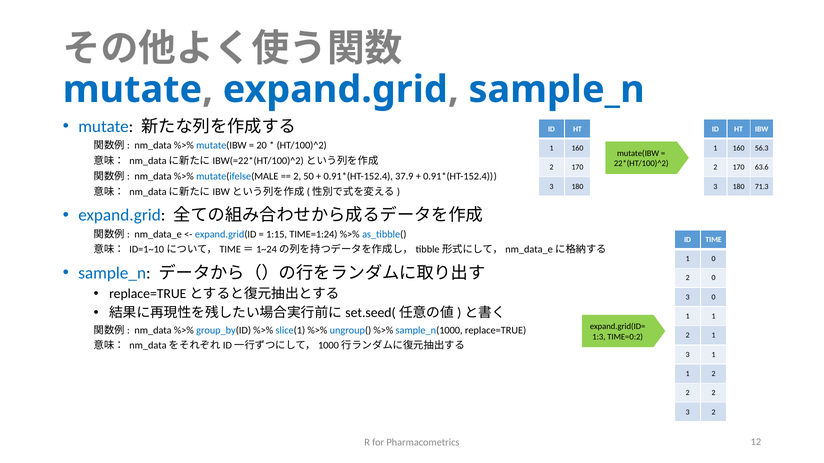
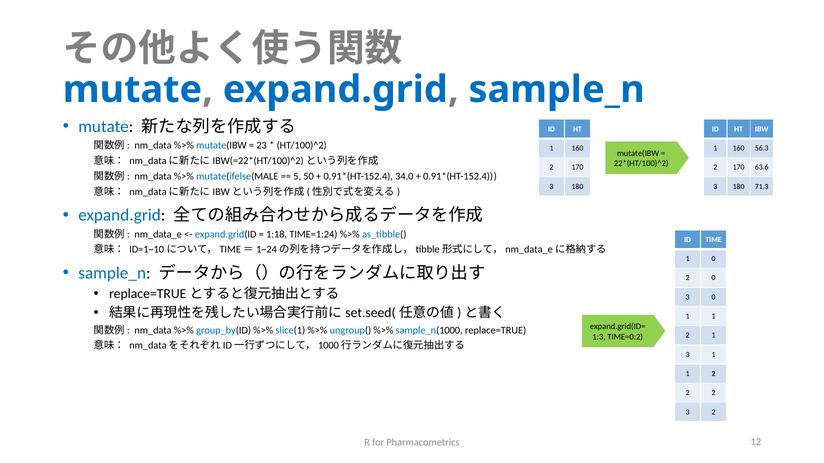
20: 20 -> 23
2 at (297, 177): 2 -> 5
37.9: 37.9 -> 34.0
1:15: 1:15 -> 1:18
